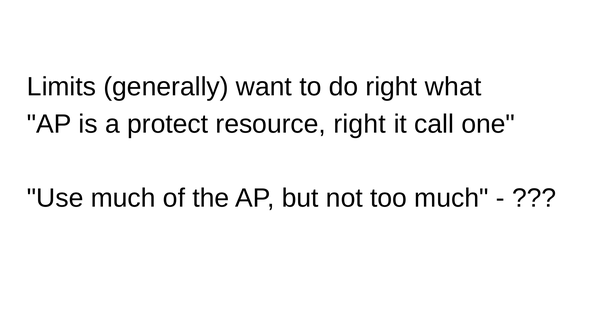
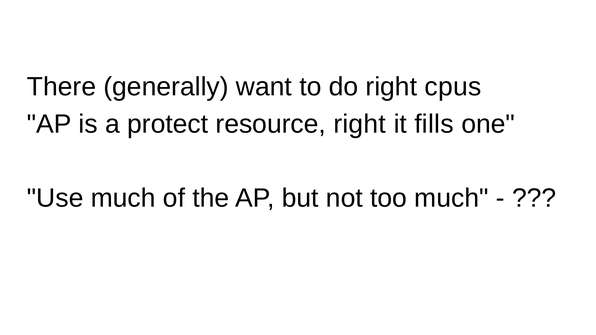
Limits: Limits -> There
what: what -> cpus
call: call -> fills
